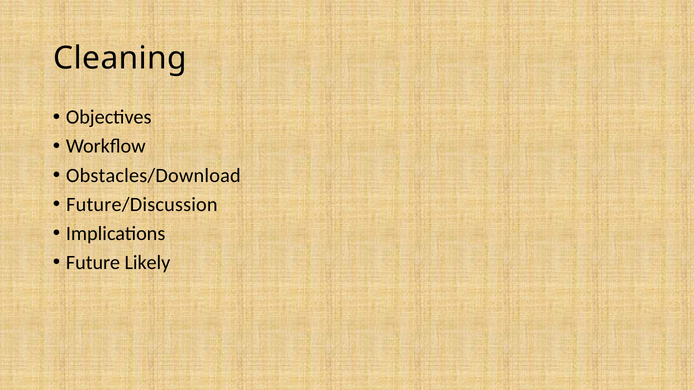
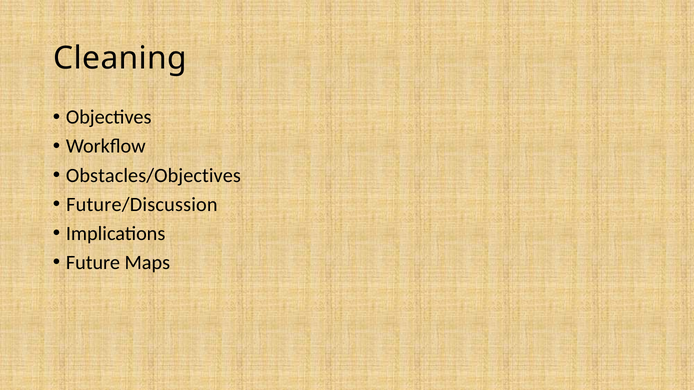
Obstacles/Download: Obstacles/Download -> Obstacles/Objectives
Likely: Likely -> Maps
